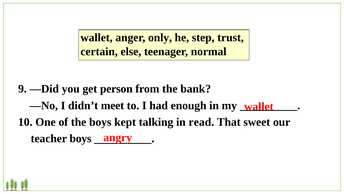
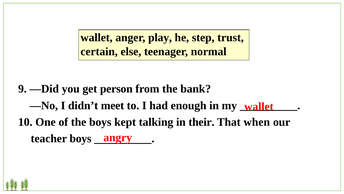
only: only -> play
read: read -> their
sweet: sweet -> when
